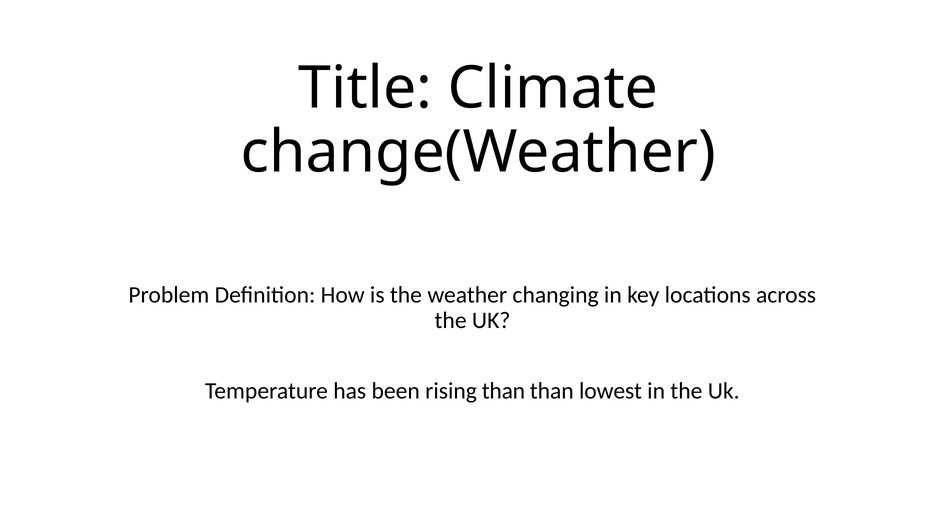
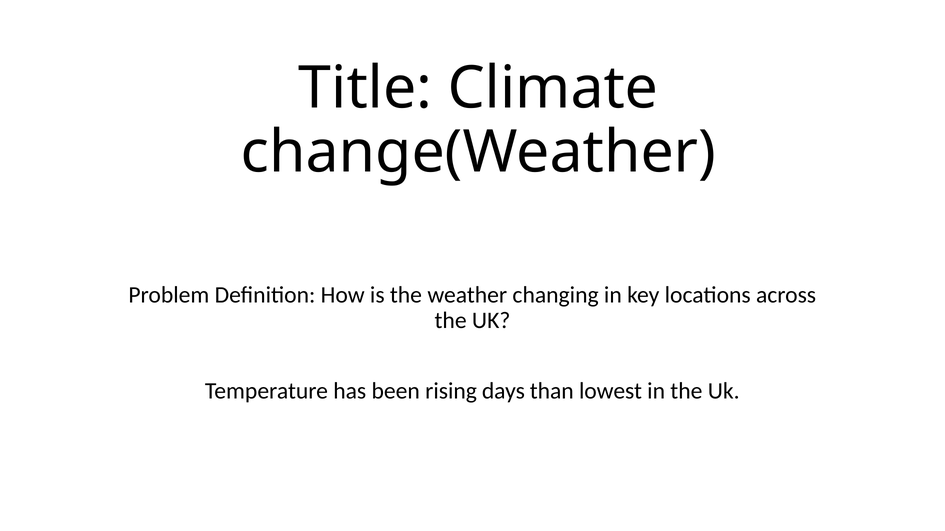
rising than: than -> days
